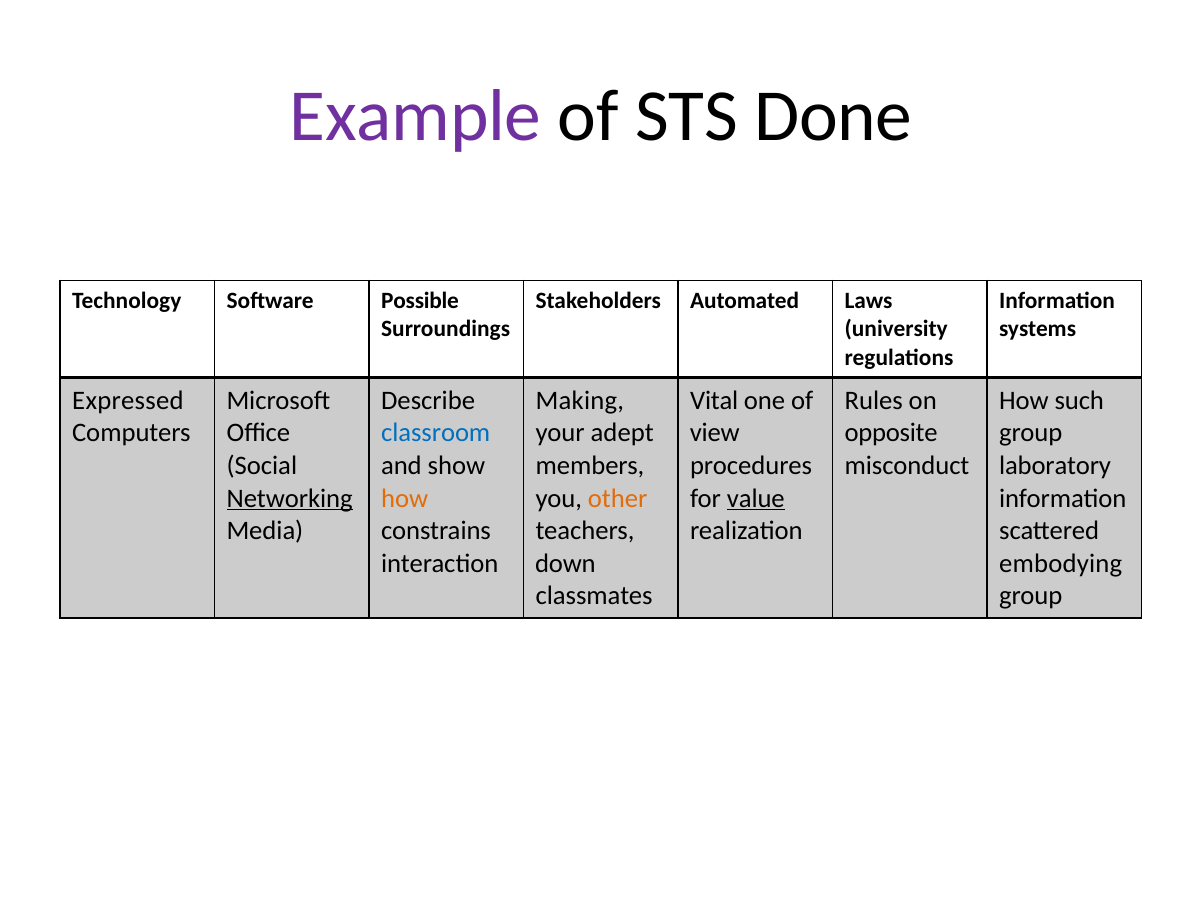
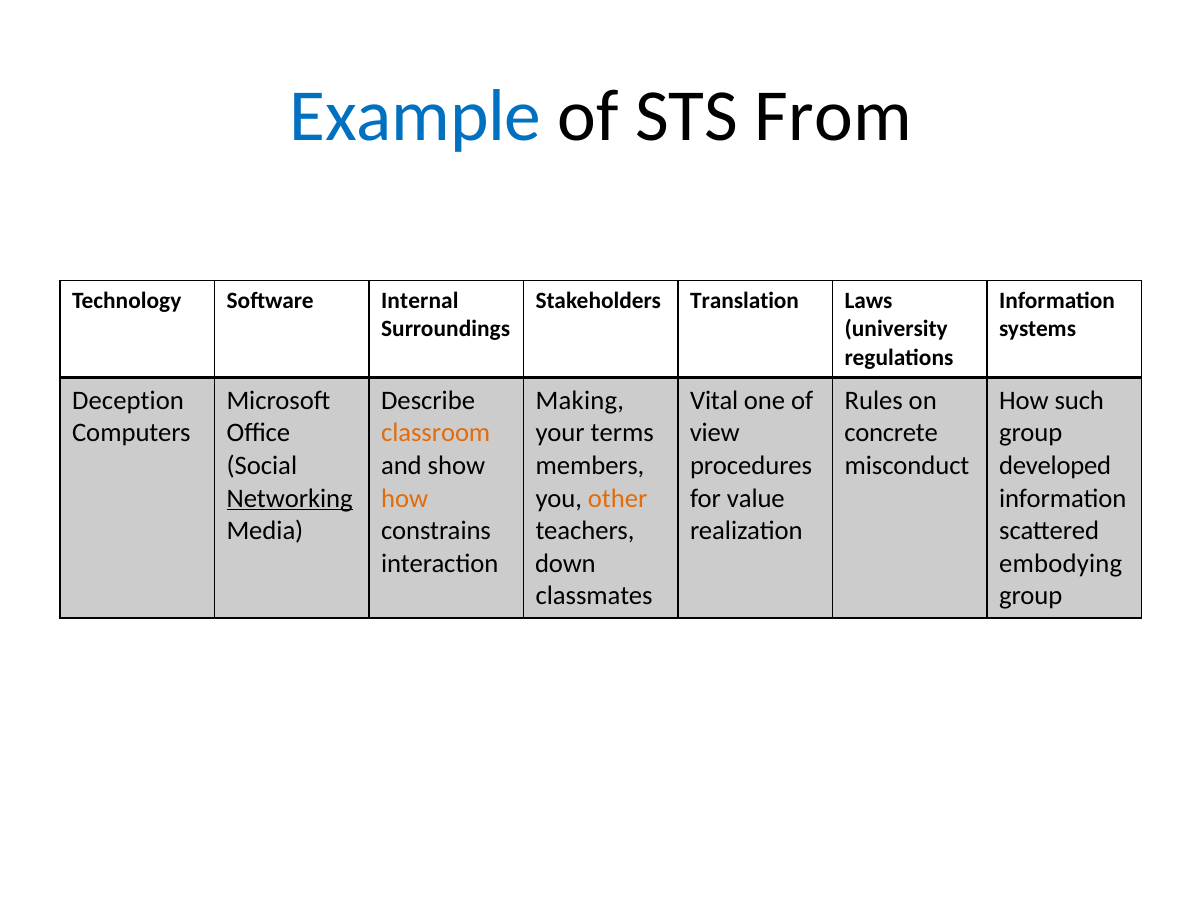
Example colour: purple -> blue
Done: Done -> From
Possible: Possible -> Internal
Automated: Automated -> Translation
Expressed: Expressed -> Deception
classroom colour: blue -> orange
adept: adept -> terms
opposite: opposite -> concrete
laboratory: laboratory -> developed
value underline: present -> none
